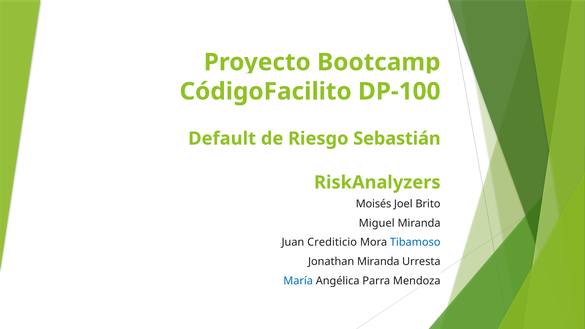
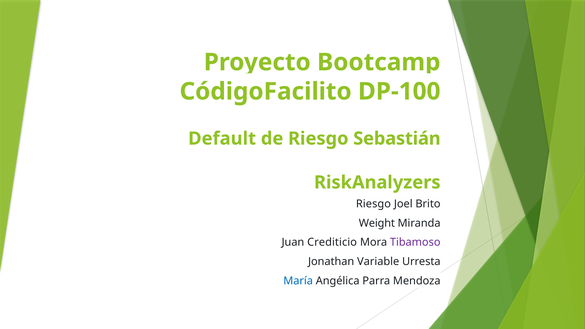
Moisés at (374, 204): Moisés -> Riesgo
Miguel: Miguel -> Weight
Tibamoso colour: blue -> purple
Jonathan Miranda: Miranda -> Variable
